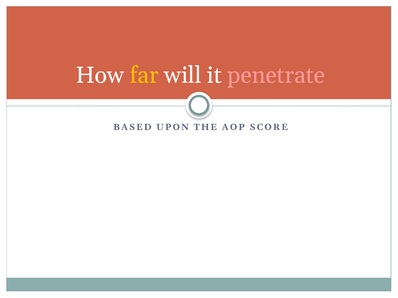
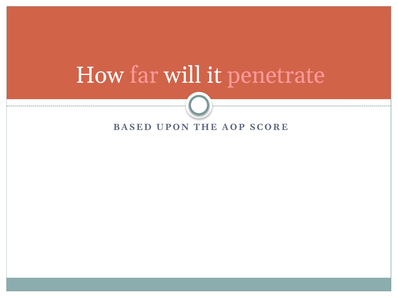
far colour: yellow -> pink
